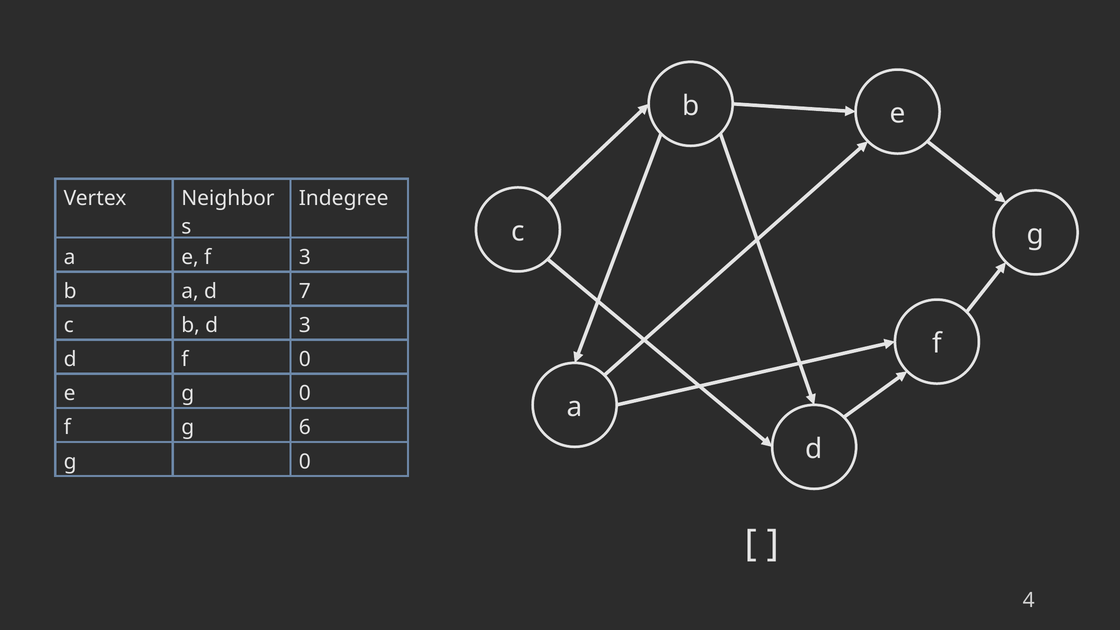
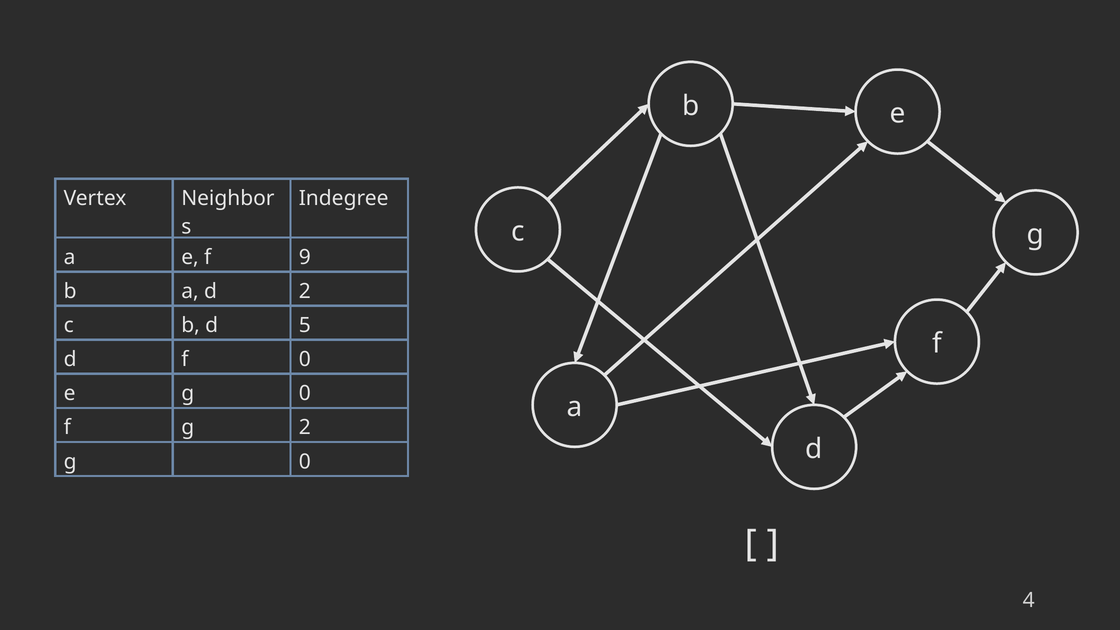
f 3: 3 -> 9
d 7: 7 -> 2
d 3: 3 -> 5
g 6: 6 -> 2
